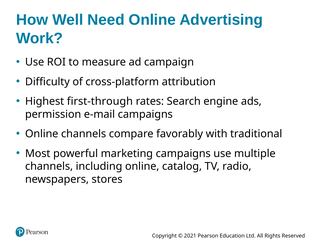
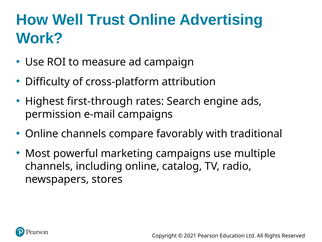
Need: Need -> Trust
